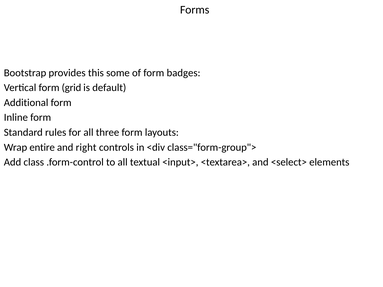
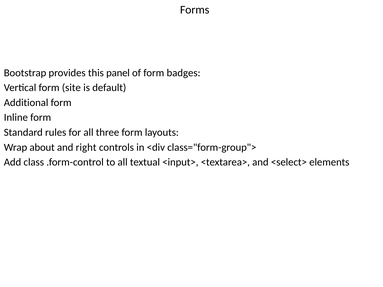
some: some -> panel
grid: grid -> site
entire: entire -> about
